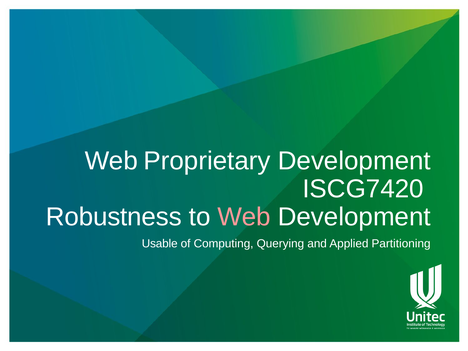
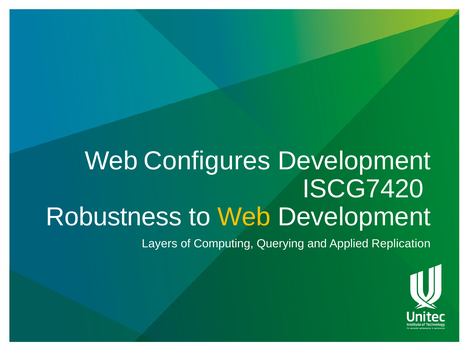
Proprietary: Proprietary -> Configures
Web at (244, 217) colour: pink -> yellow
Usable: Usable -> Layers
Partitioning: Partitioning -> Replication
